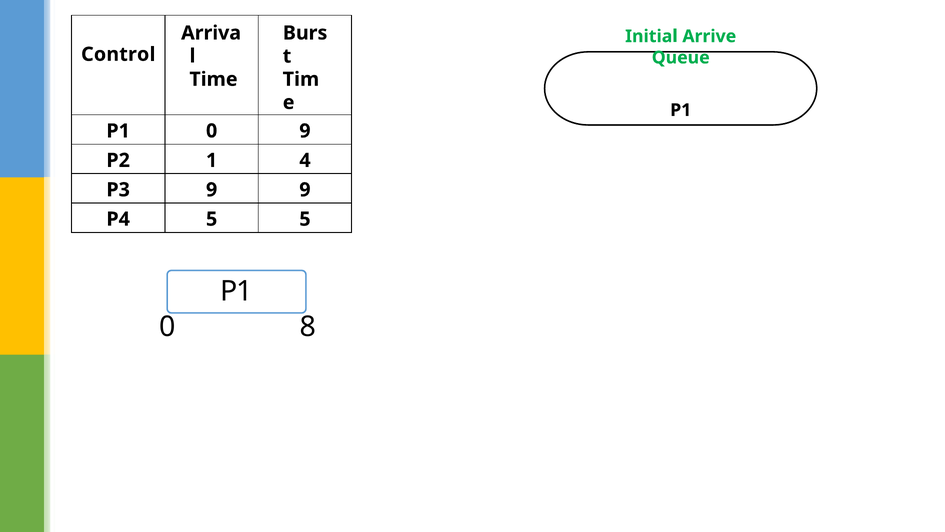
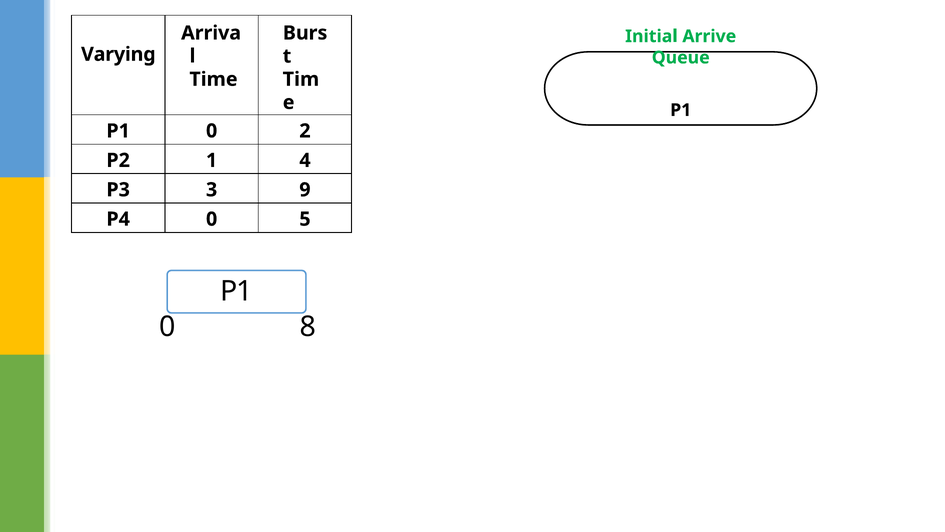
Control: Control -> Varying
0 9: 9 -> 2
P3 9: 9 -> 3
P4 5: 5 -> 0
